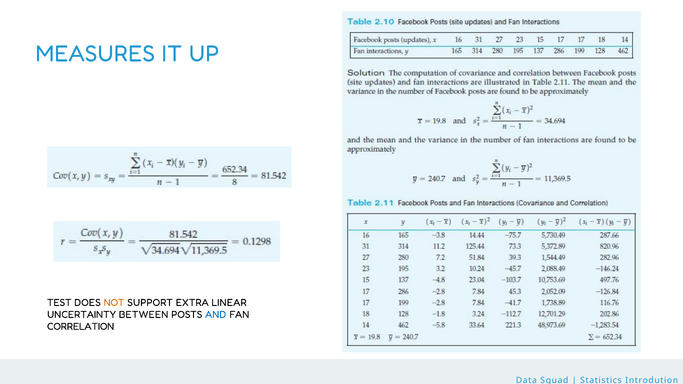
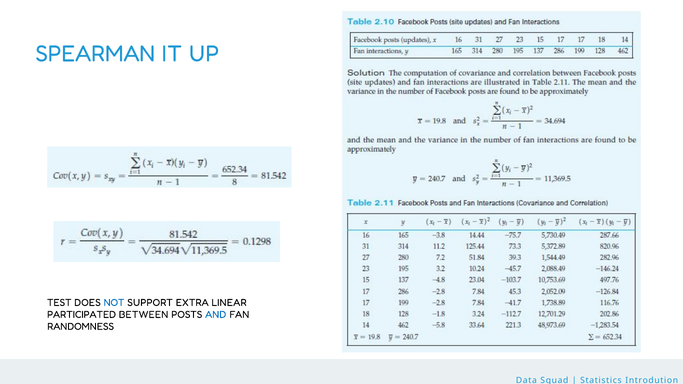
MEASURES: MEASURES -> SPEARMAN
NOT colour: orange -> blue
UNCERTAINTY: UNCERTAINTY -> PARTICIPATED
CORRELATION: CORRELATION -> RANDOMNESS
